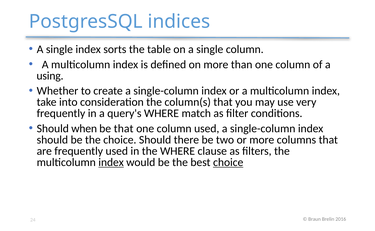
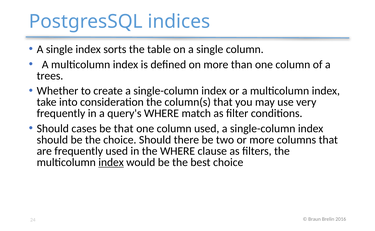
using: using -> trees
when: when -> cases
choice at (228, 162) underline: present -> none
